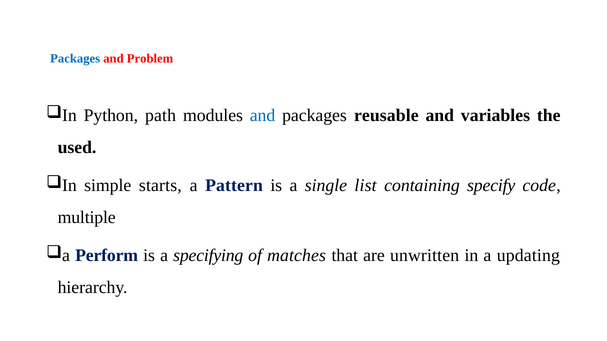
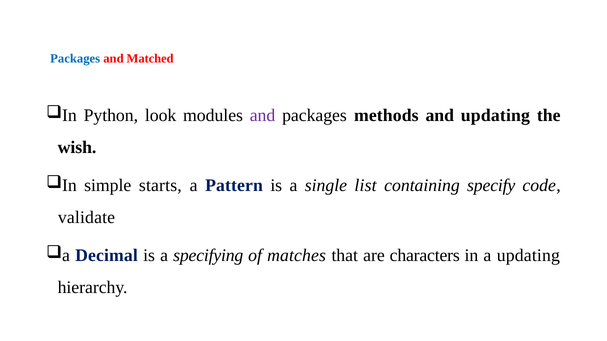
Problem: Problem -> Matched
path: path -> look
and at (263, 116) colour: blue -> purple
reusable: reusable -> methods
and variables: variables -> updating
used: used -> wish
multiple: multiple -> validate
Perform: Perform -> Decimal
unwritten: unwritten -> characters
